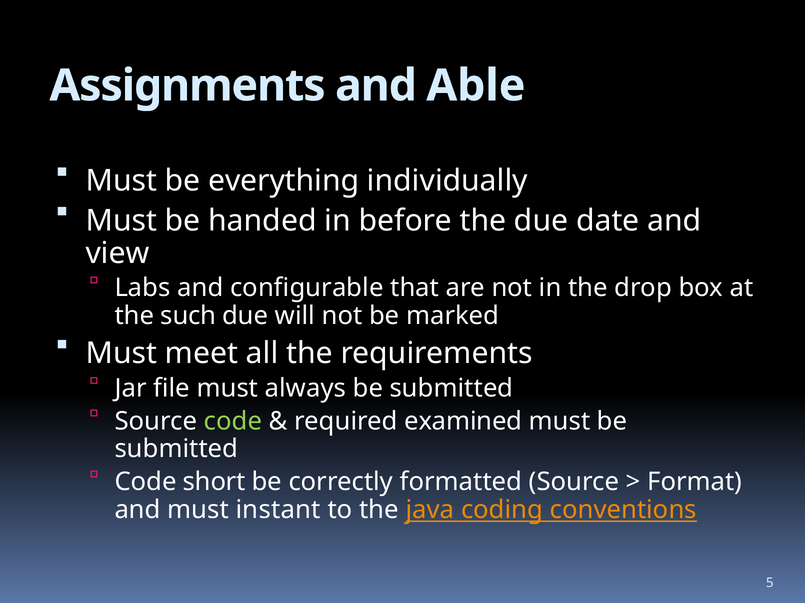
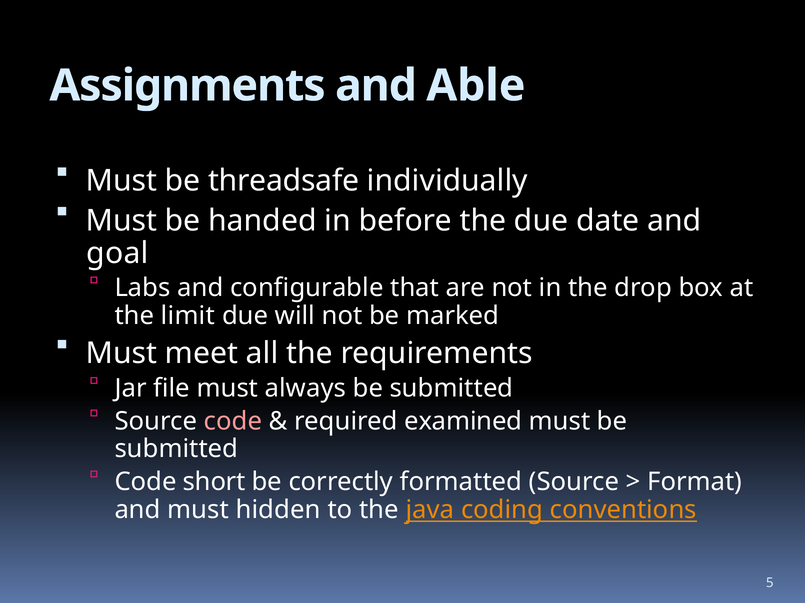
everything: everything -> threadsafe
view: view -> goal
such: such -> limit
code at (233, 422) colour: light green -> pink
instant: instant -> hidden
